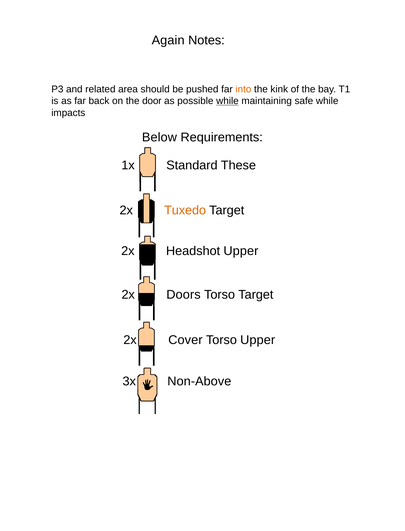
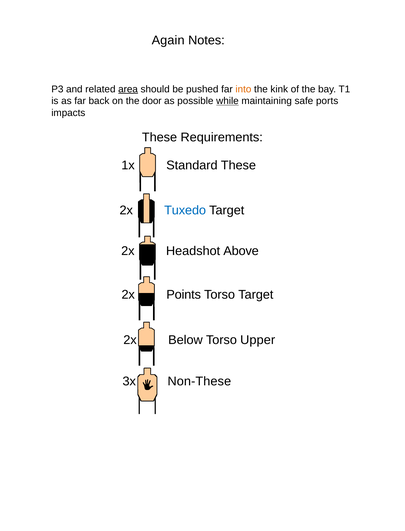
area underline: none -> present
safe while: while -> ports
Below at (159, 138): Below -> These
Tuxedo colour: orange -> blue
Headshot Upper: Upper -> Above
Doors: Doors -> Points
Cover: Cover -> Below
Non-Above: Non-Above -> Non-These
